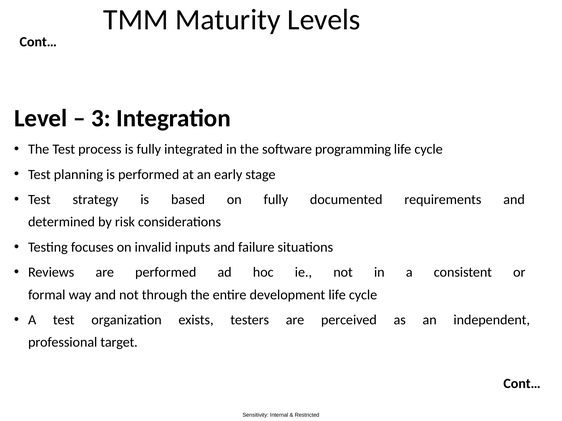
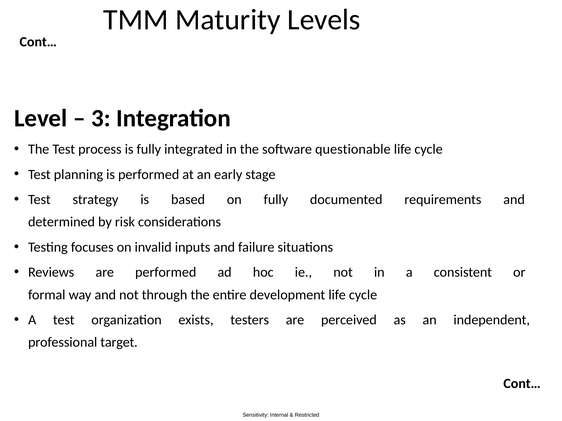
programming: programming -> questionable
